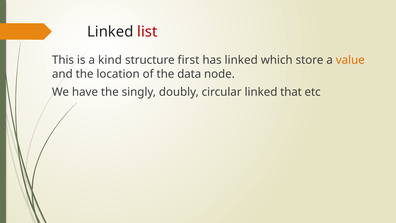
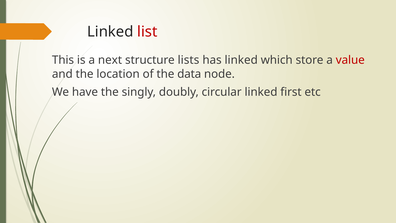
kind: kind -> next
first: first -> lists
value colour: orange -> red
that: that -> first
